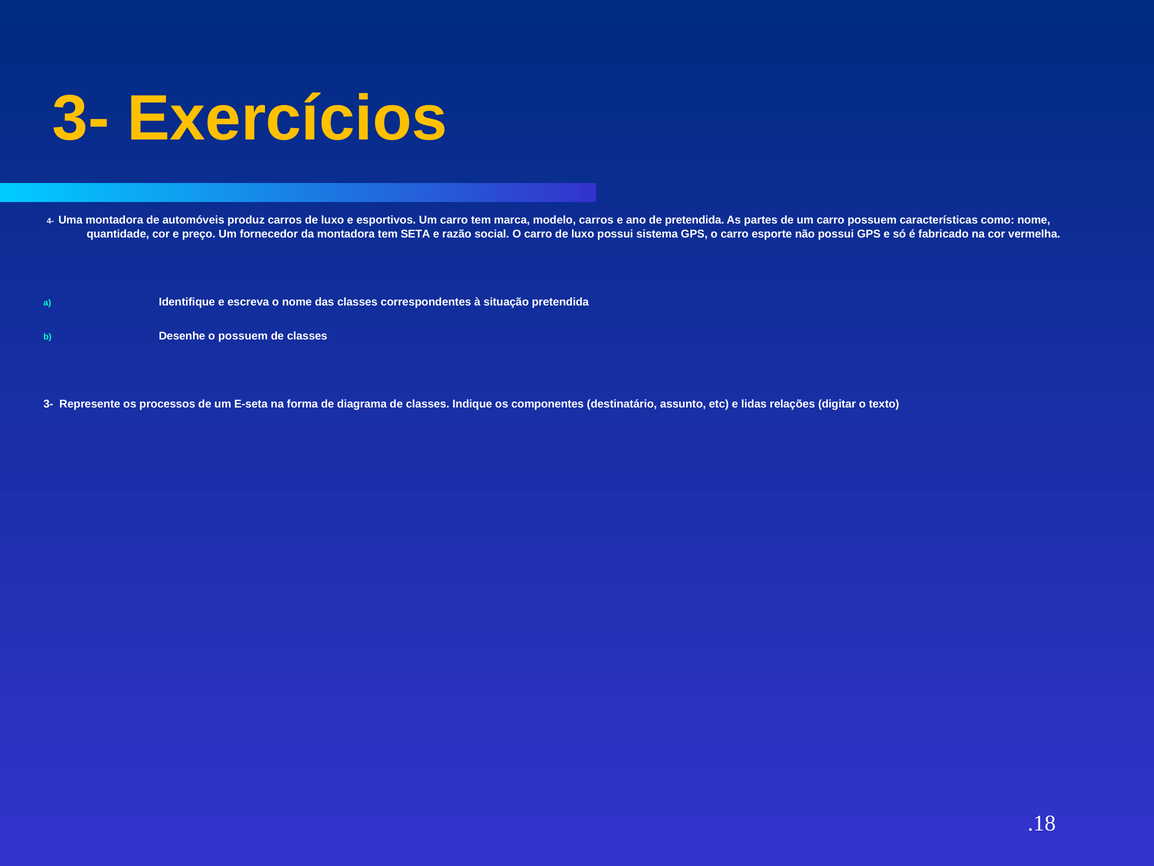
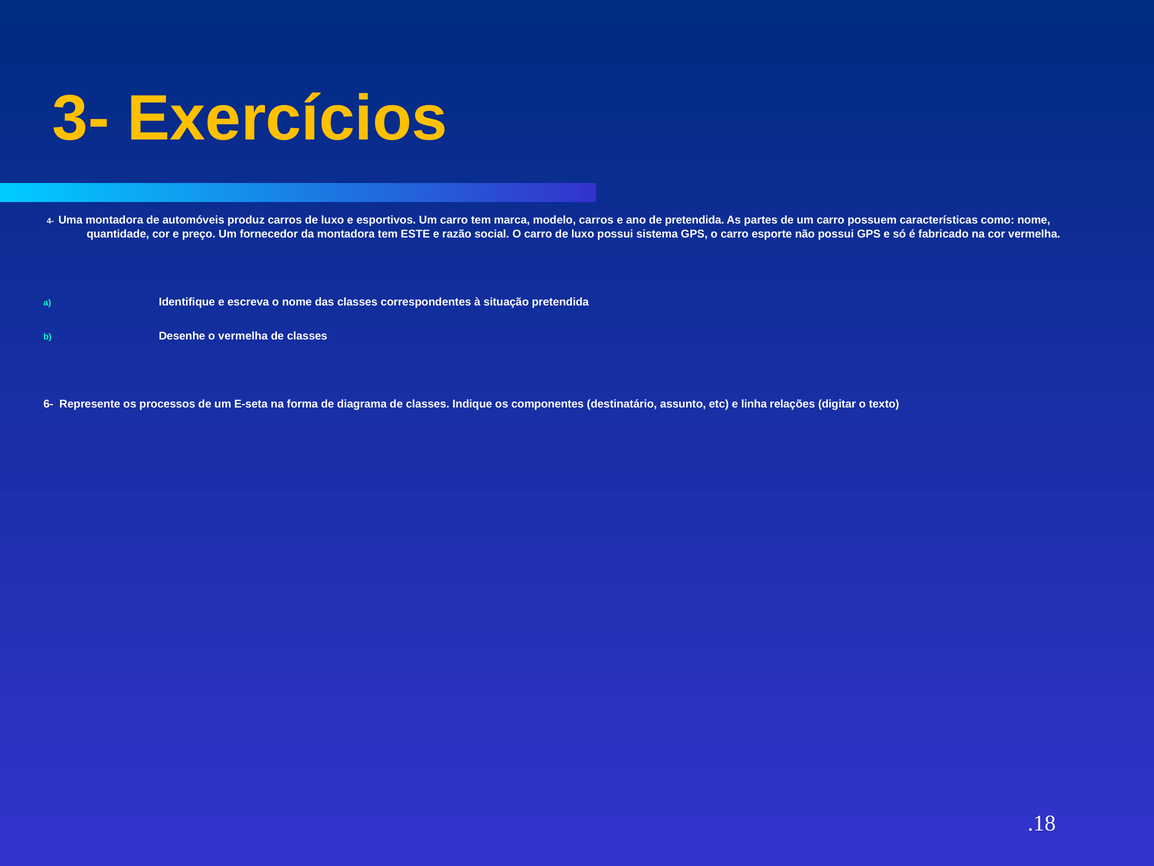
SETA: SETA -> ESTE
o possuem: possuem -> vermelha
3- at (48, 404): 3- -> 6-
lidas: lidas -> linha
